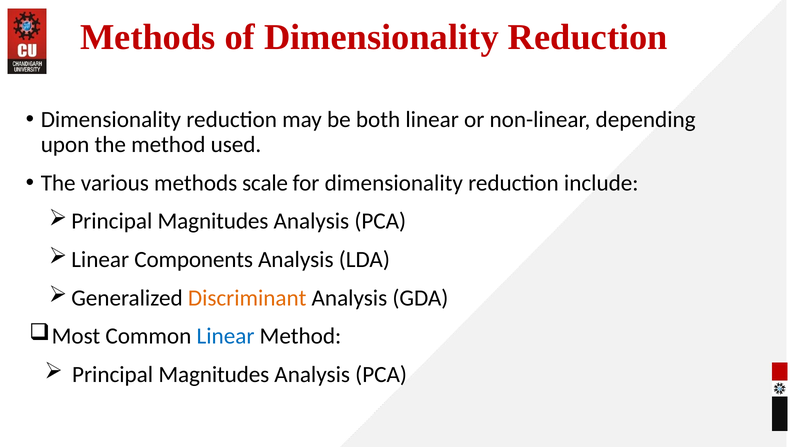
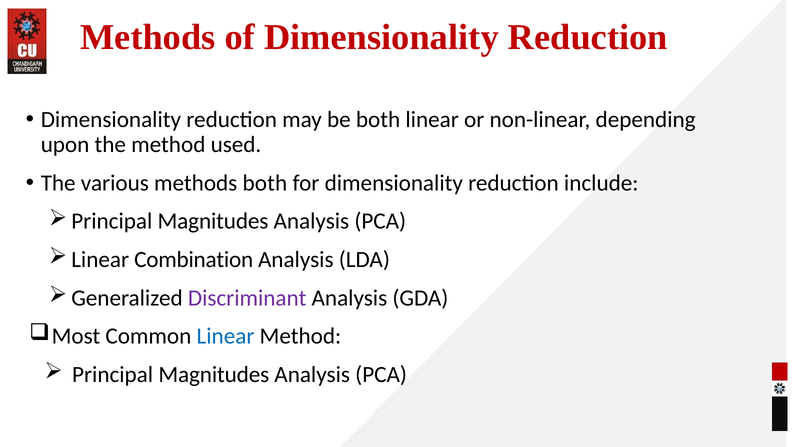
methods scale: scale -> both
Components: Components -> Combination
Discriminant colour: orange -> purple
